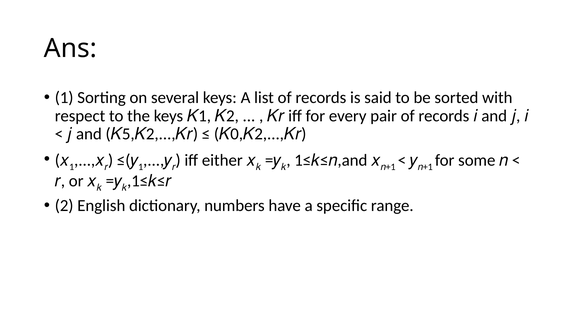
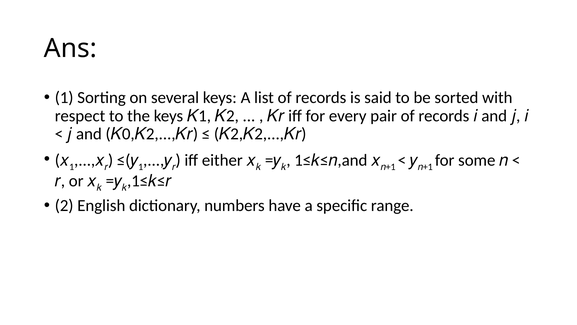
5: 5 -> 0
0 at (237, 134): 0 -> 2
